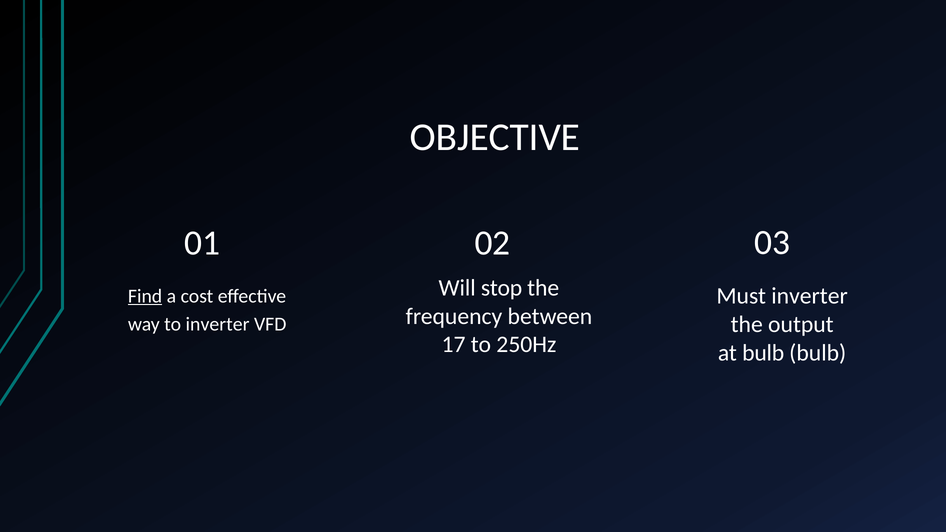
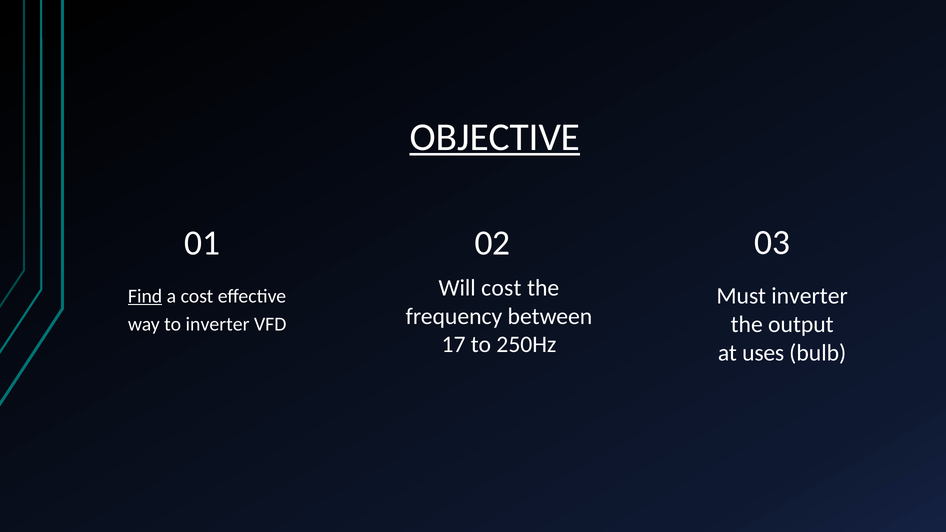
OBJECTIVE underline: none -> present
Will stop: stop -> cost
at bulb: bulb -> uses
